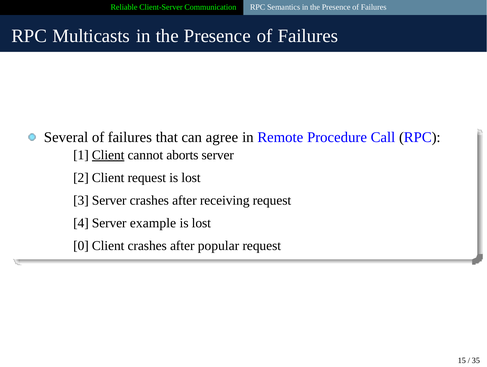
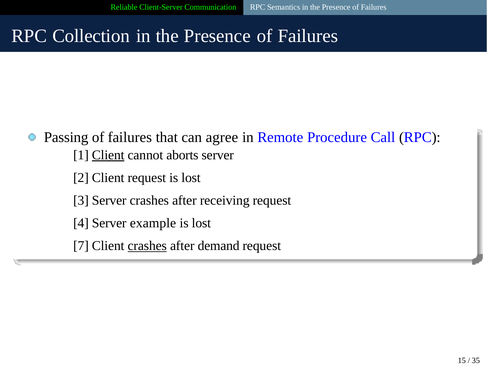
Multicasts: Multicasts -> Collection
Several: Several -> Passing
0: 0 -> 7
crashes at (147, 245) underline: none -> present
popular: popular -> demand
